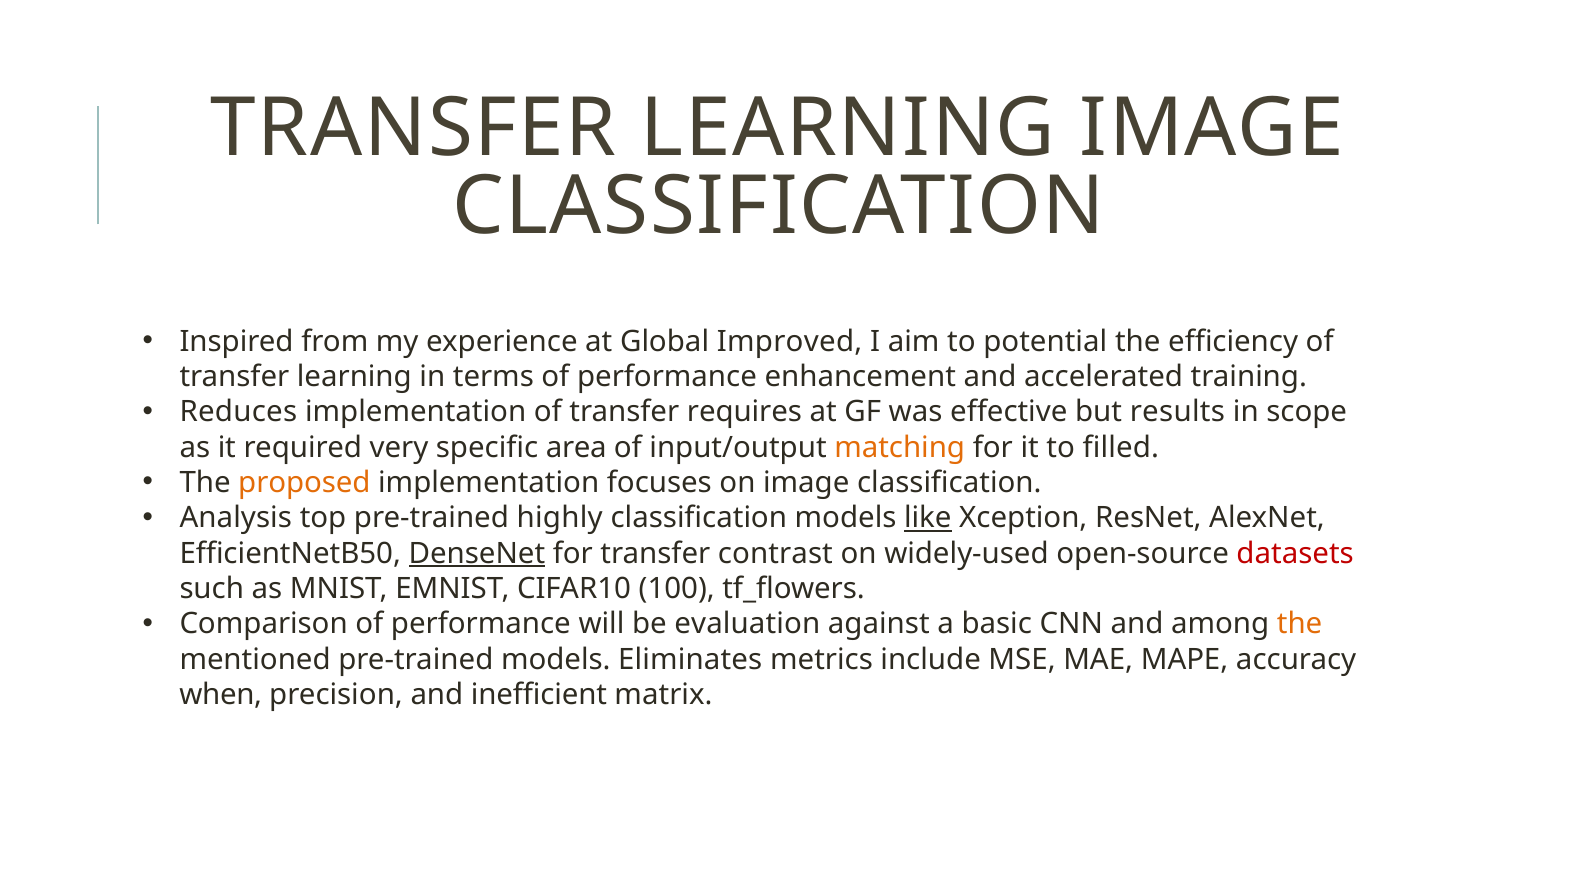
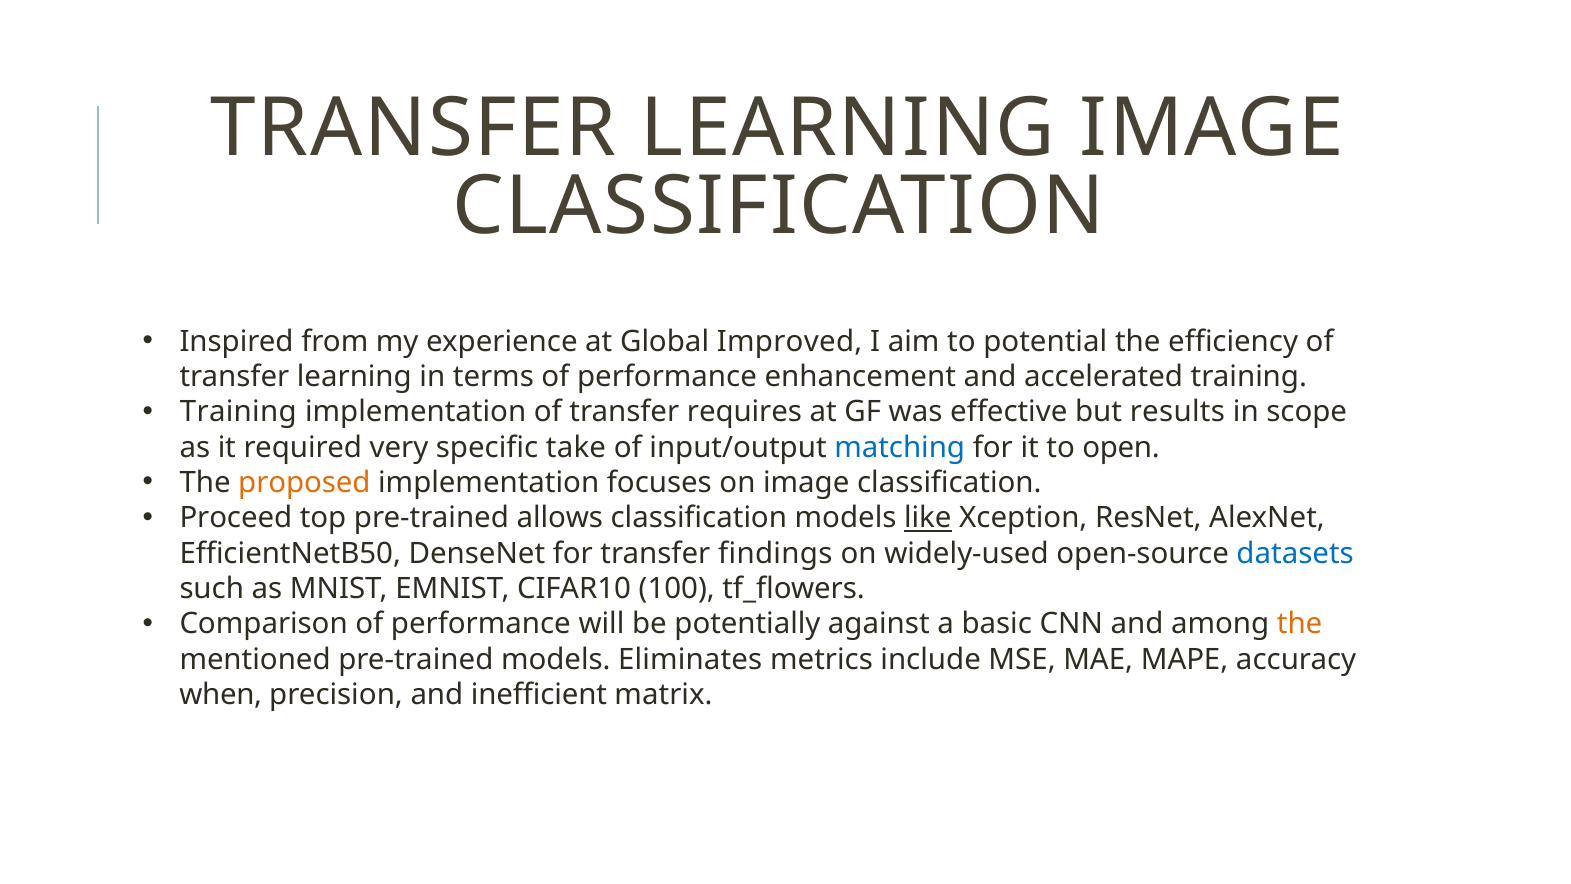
Reduces at (238, 412): Reduces -> Training
area: area -> take
matching colour: orange -> blue
filled: filled -> open
Analysis: Analysis -> Proceed
highly: highly -> allows
DenseNet underline: present -> none
contrast: contrast -> findings
datasets colour: red -> blue
evaluation: evaluation -> potentially
